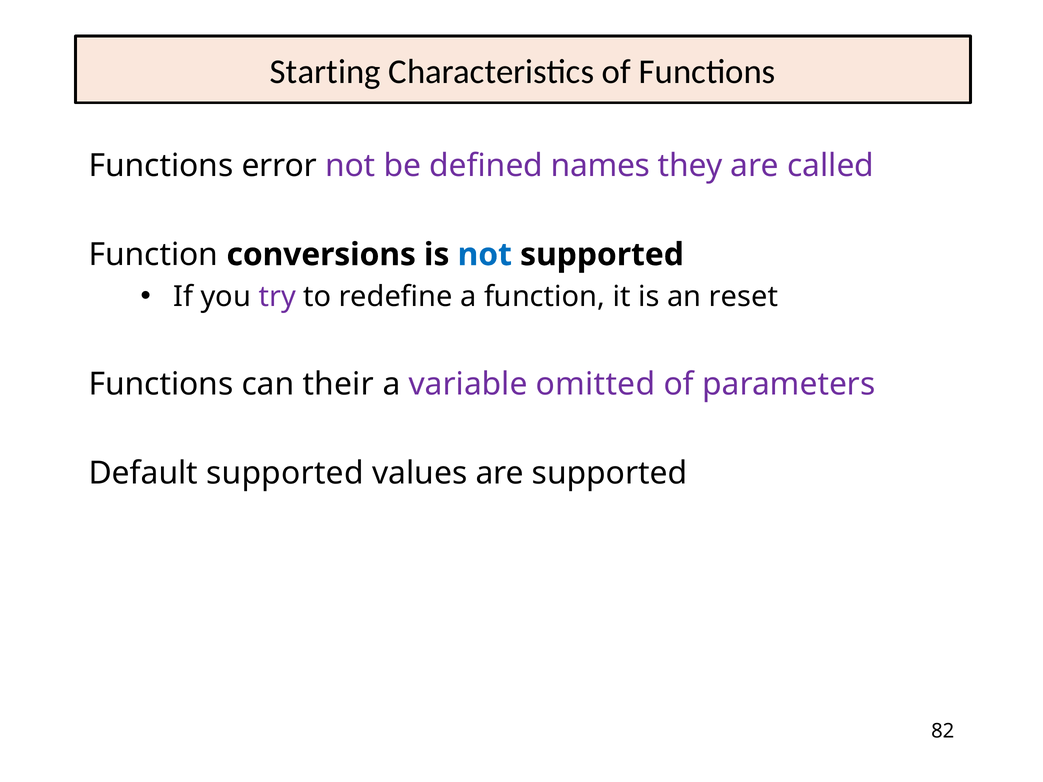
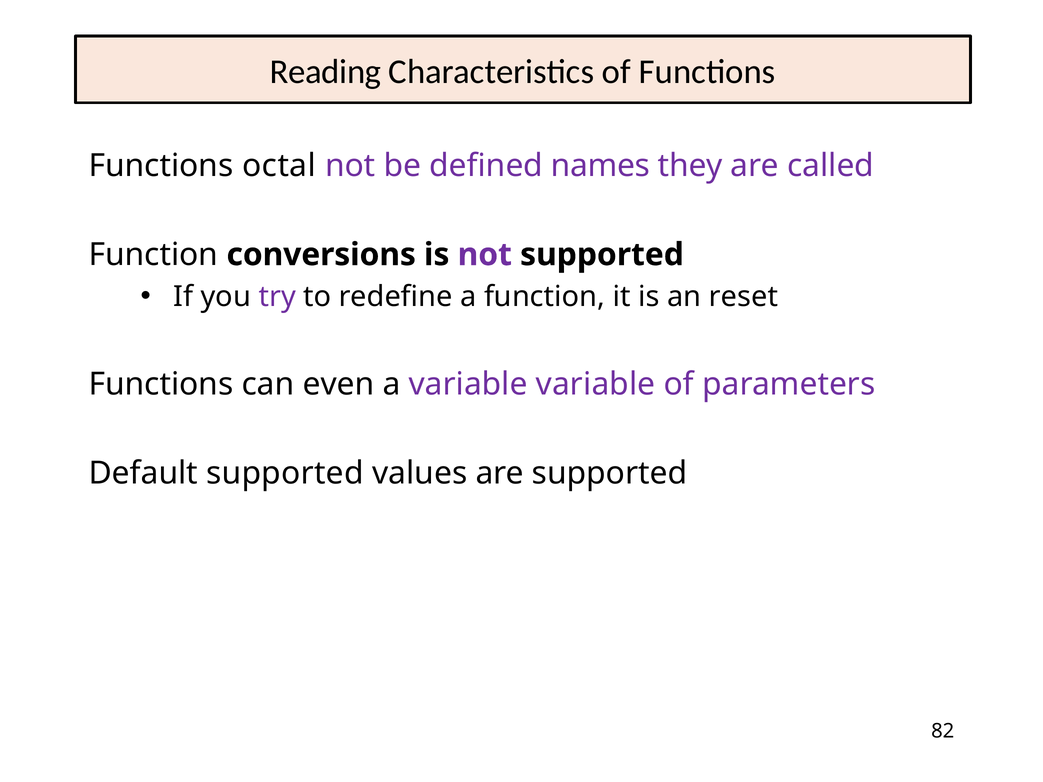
Starting: Starting -> Reading
error: error -> octal
not at (485, 255) colour: blue -> purple
their: their -> even
variable omitted: omitted -> variable
